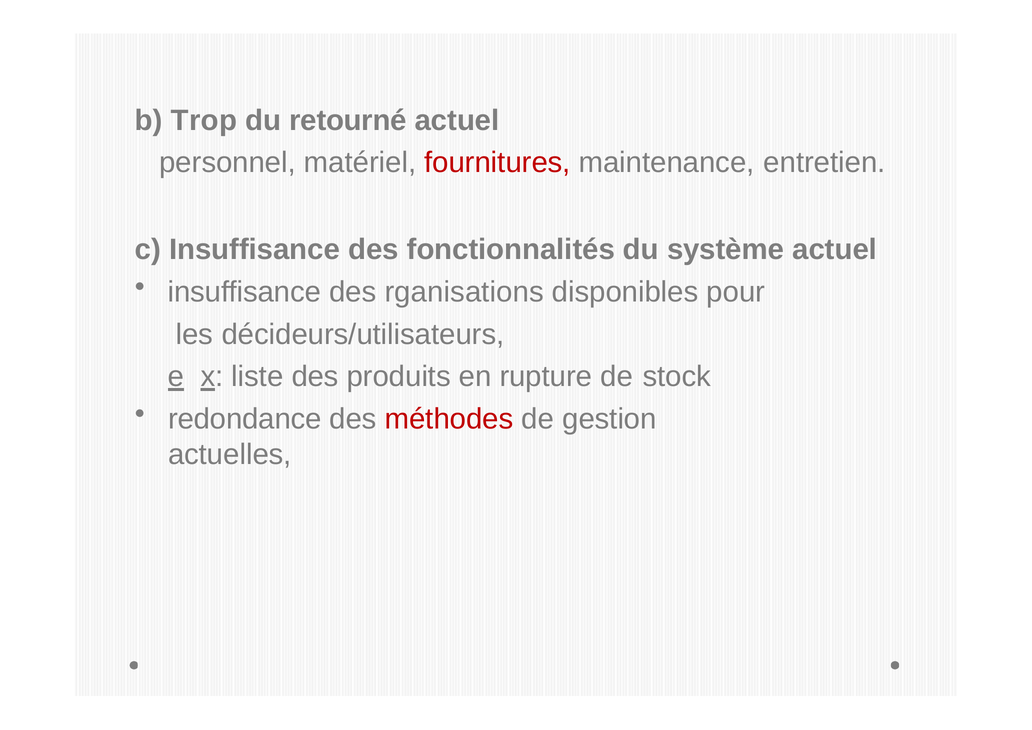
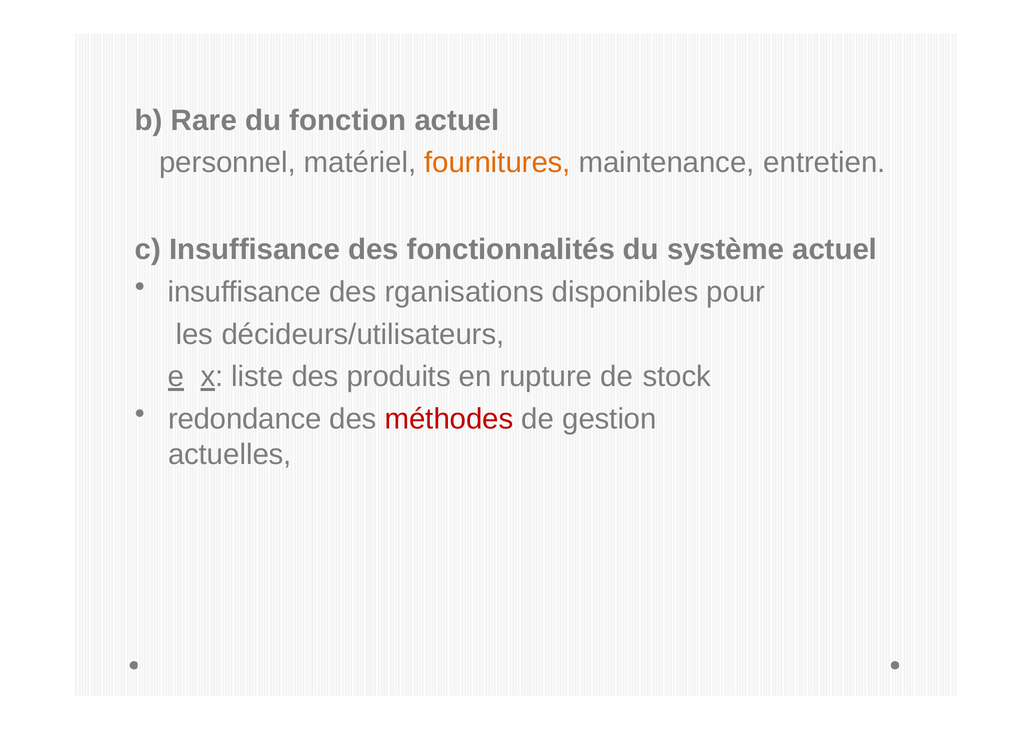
Trop: Trop -> Rare
retourné: retourné -> fonction
fournitures colour: red -> orange
